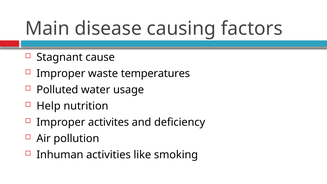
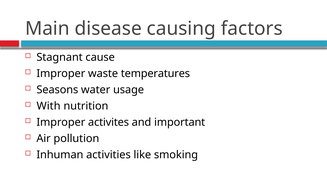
Polluted: Polluted -> Seasons
Help: Help -> With
deficiency: deficiency -> important
